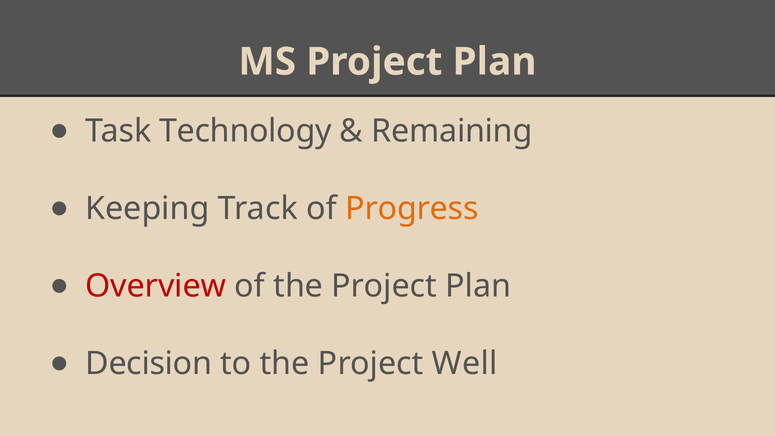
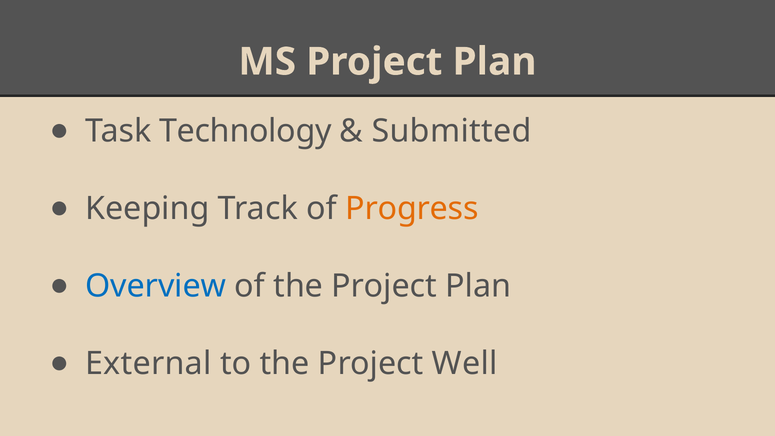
Remaining: Remaining -> Submitted
Overview colour: red -> blue
Decision: Decision -> External
